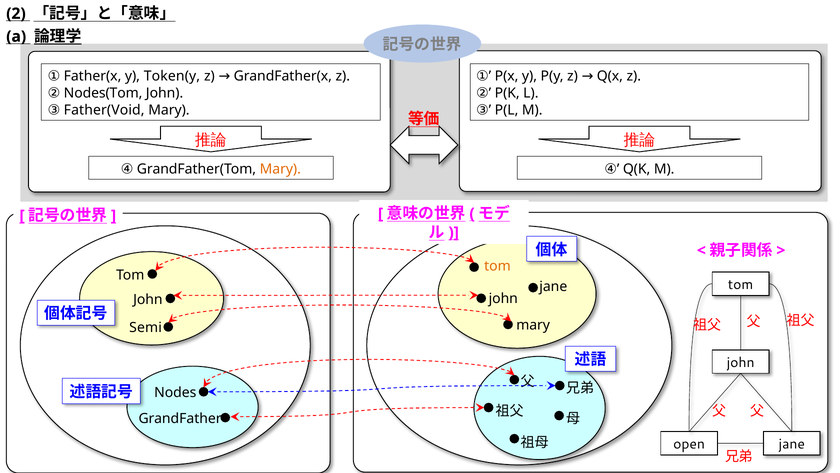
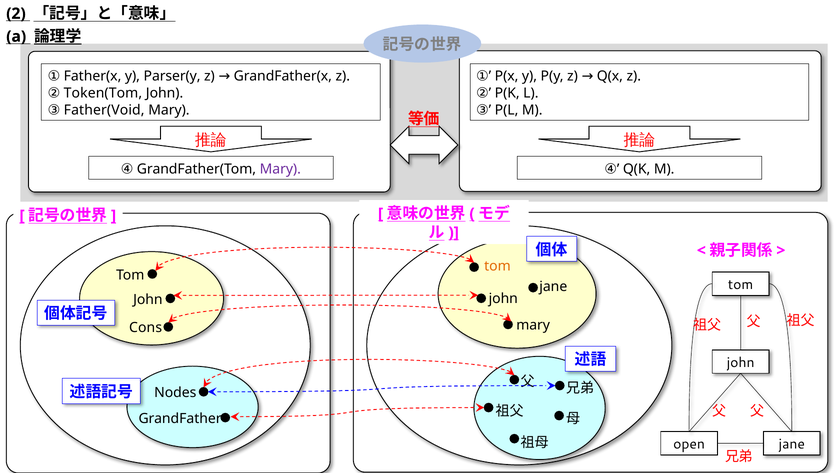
Token(y: Token(y -> Parser(y
Nodes(Tom: Nodes(Tom -> Token(Tom
Mary at (280, 169) colour: orange -> purple
Semi: Semi -> Cons
